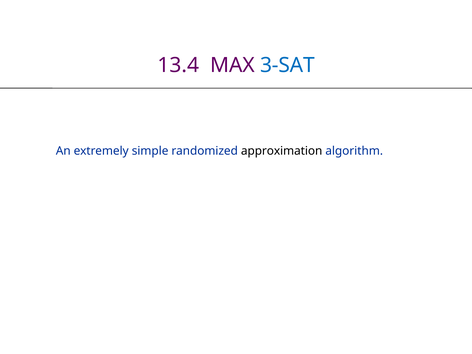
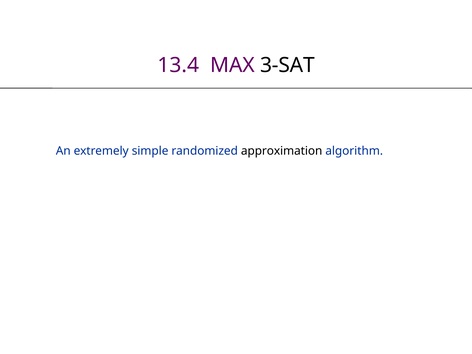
3-SAT colour: blue -> black
